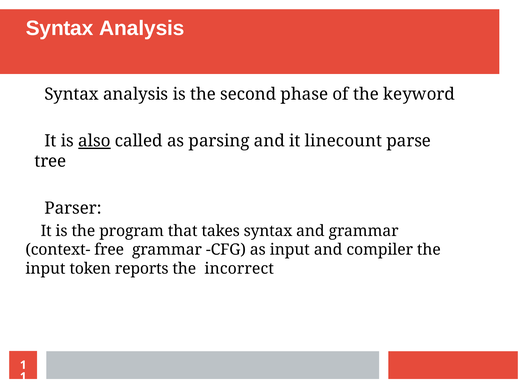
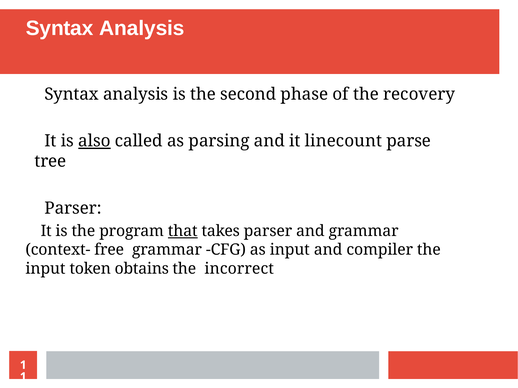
keyword: keyword -> recovery
that underline: none -> present
takes syntax: syntax -> parser
reports: reports -> obtains
